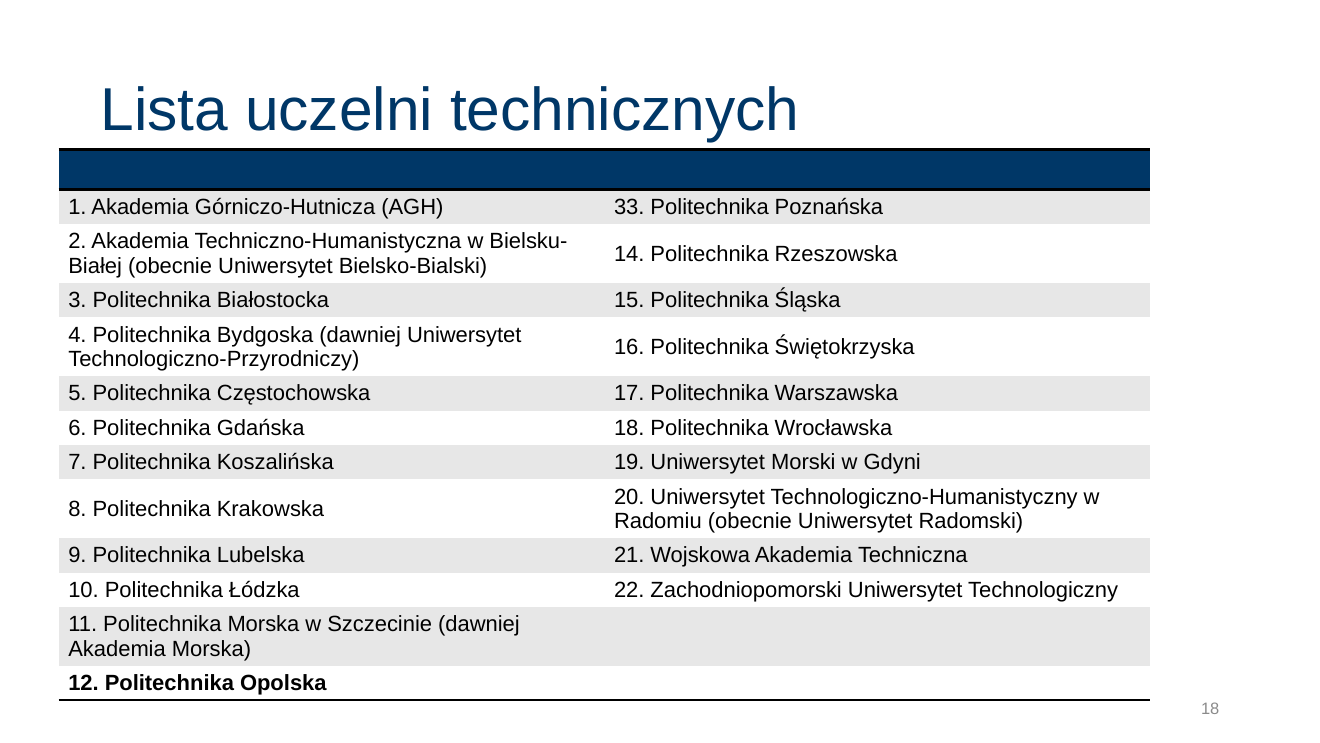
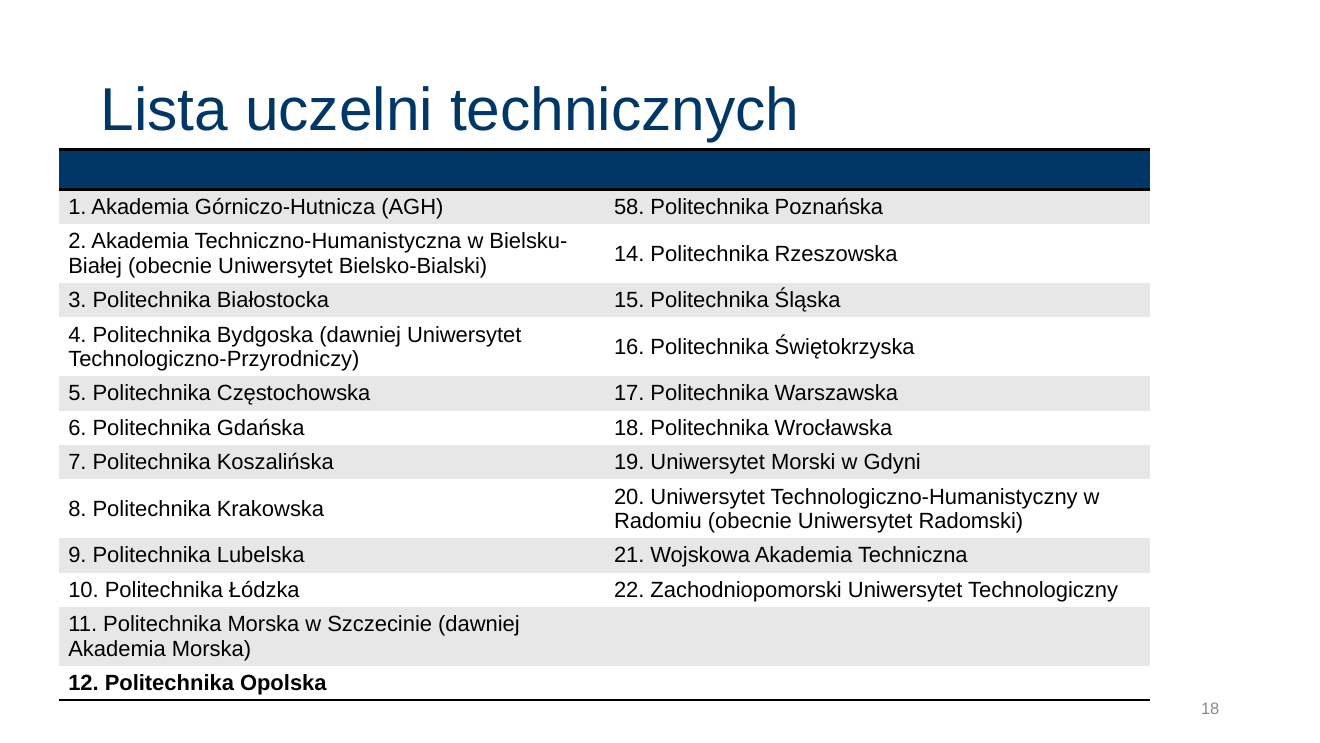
33: 33 -> 58
